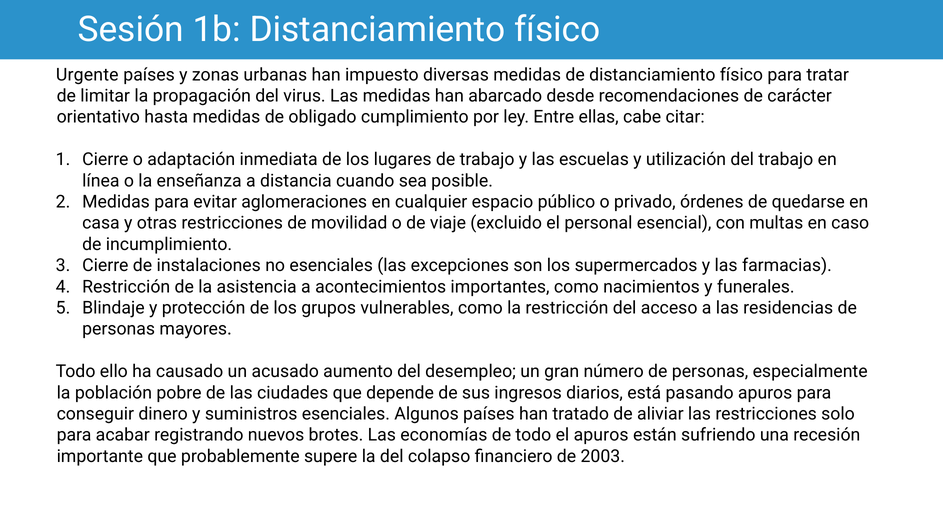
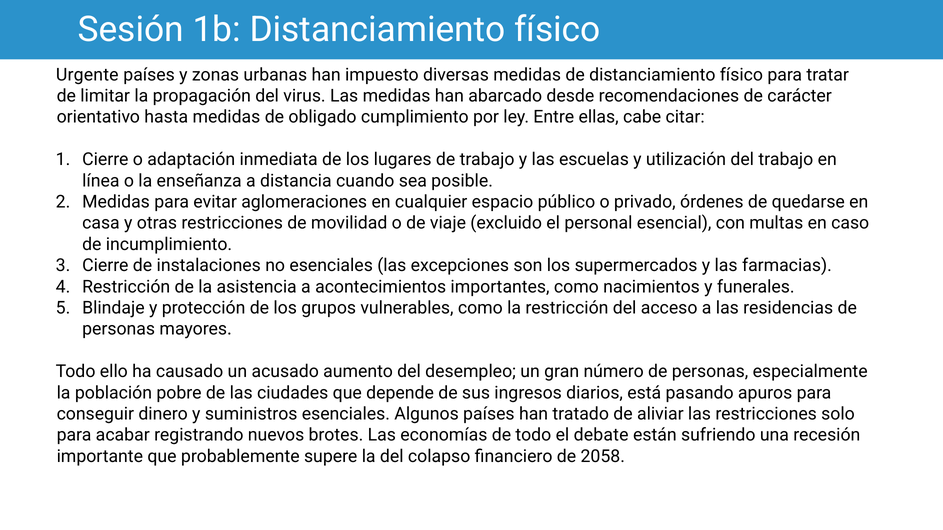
el apuros: apuros -> debate
2003: 2003 -> 2058
